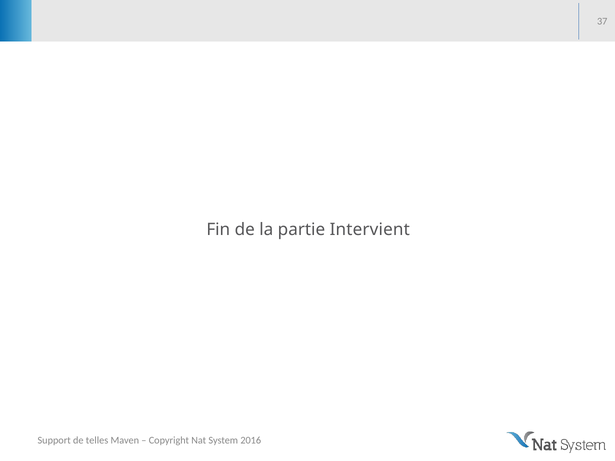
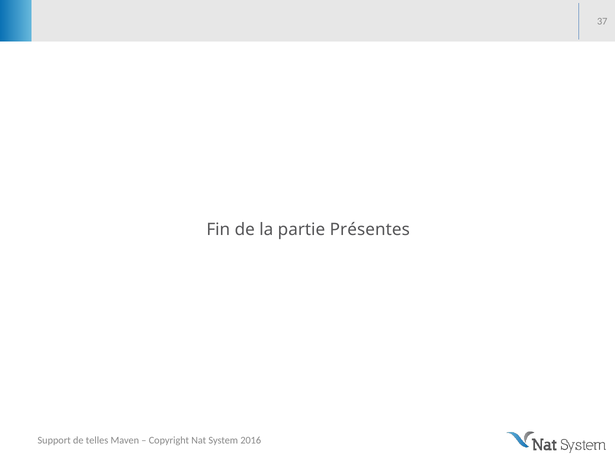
Intervient: Intervient -> Présentes
